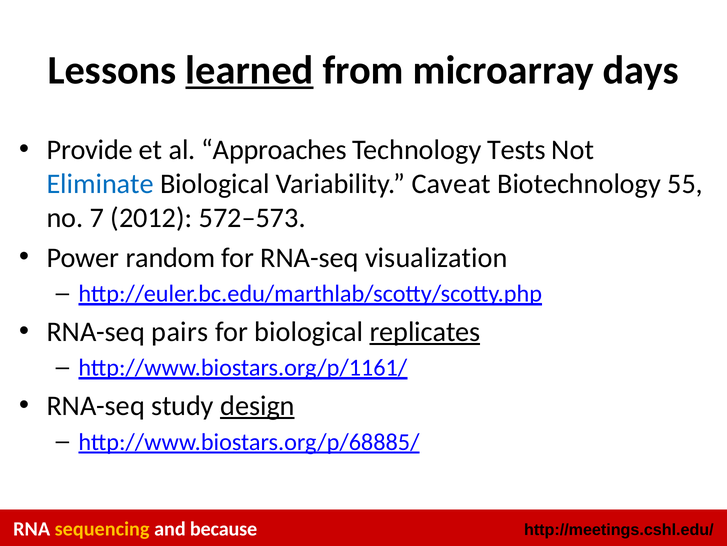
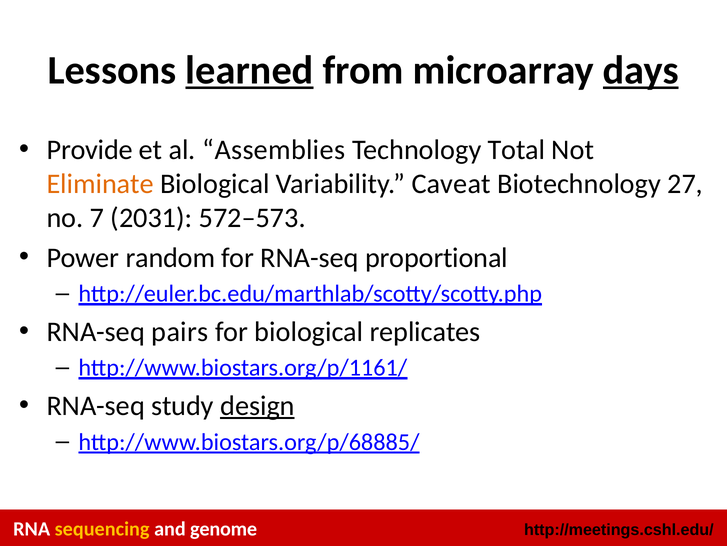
days underline: none -> present
Approaches: Approaches -> Assemblies
Tests: Tests -> Total
Eliminate colour: blue -> orange
55: 55 -> 27
2012: 2012 -> 2031
visualization: visualization -> proportional
replicates underline: present -> none
because: because -> genome
